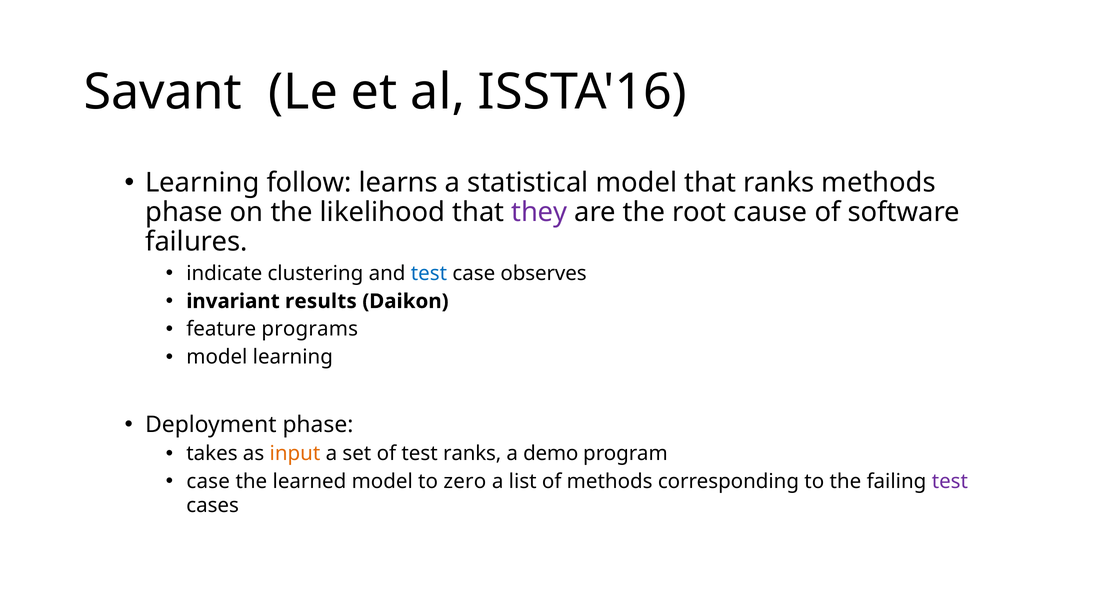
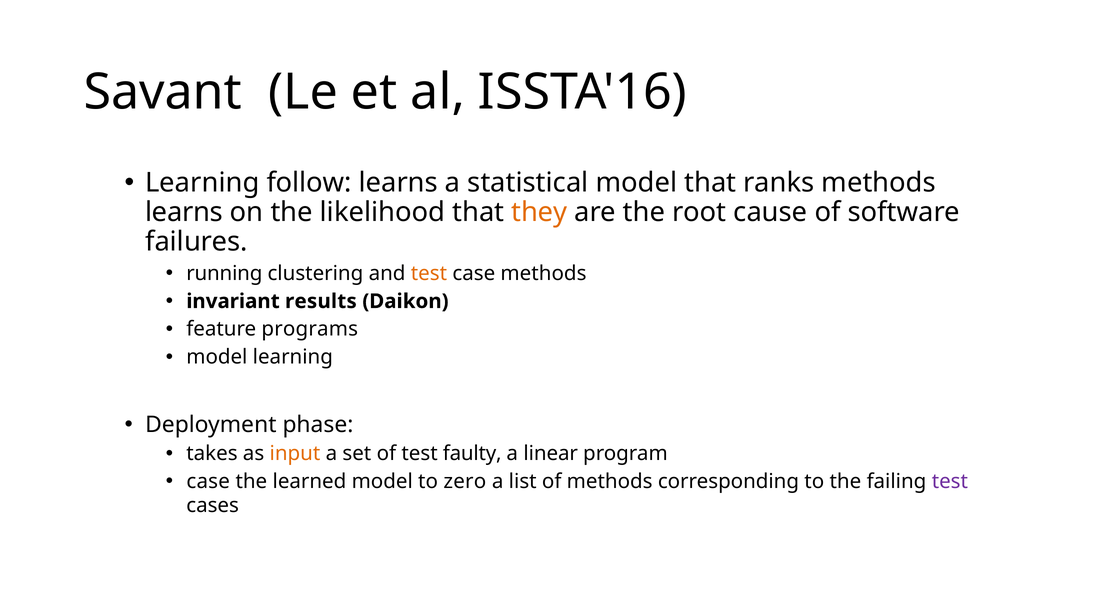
phase at (184, 212): phase -> learns
they colour: purple -> orange
indicate: indicate -> running
test at (429, 274) colour: blue -> orange
case observes: observes -> methods
test ranks: ranks -> faulty
demo: demo -> linear
